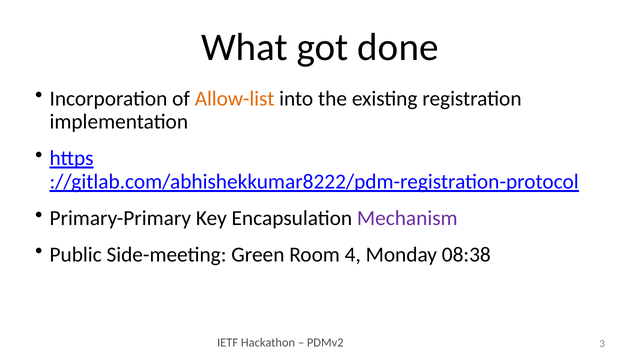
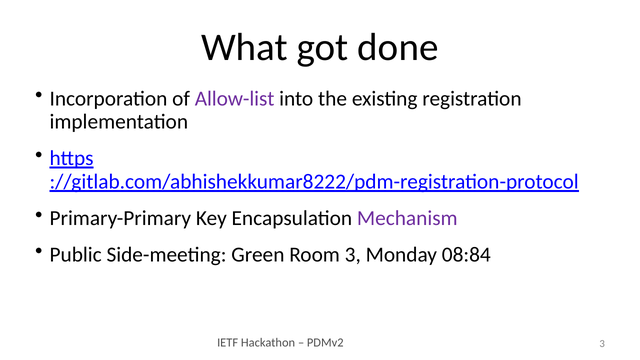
Allow-list colour: orange -> purple
Room 4: 4 -> 3
08:38: 08:38 -> 08:84
